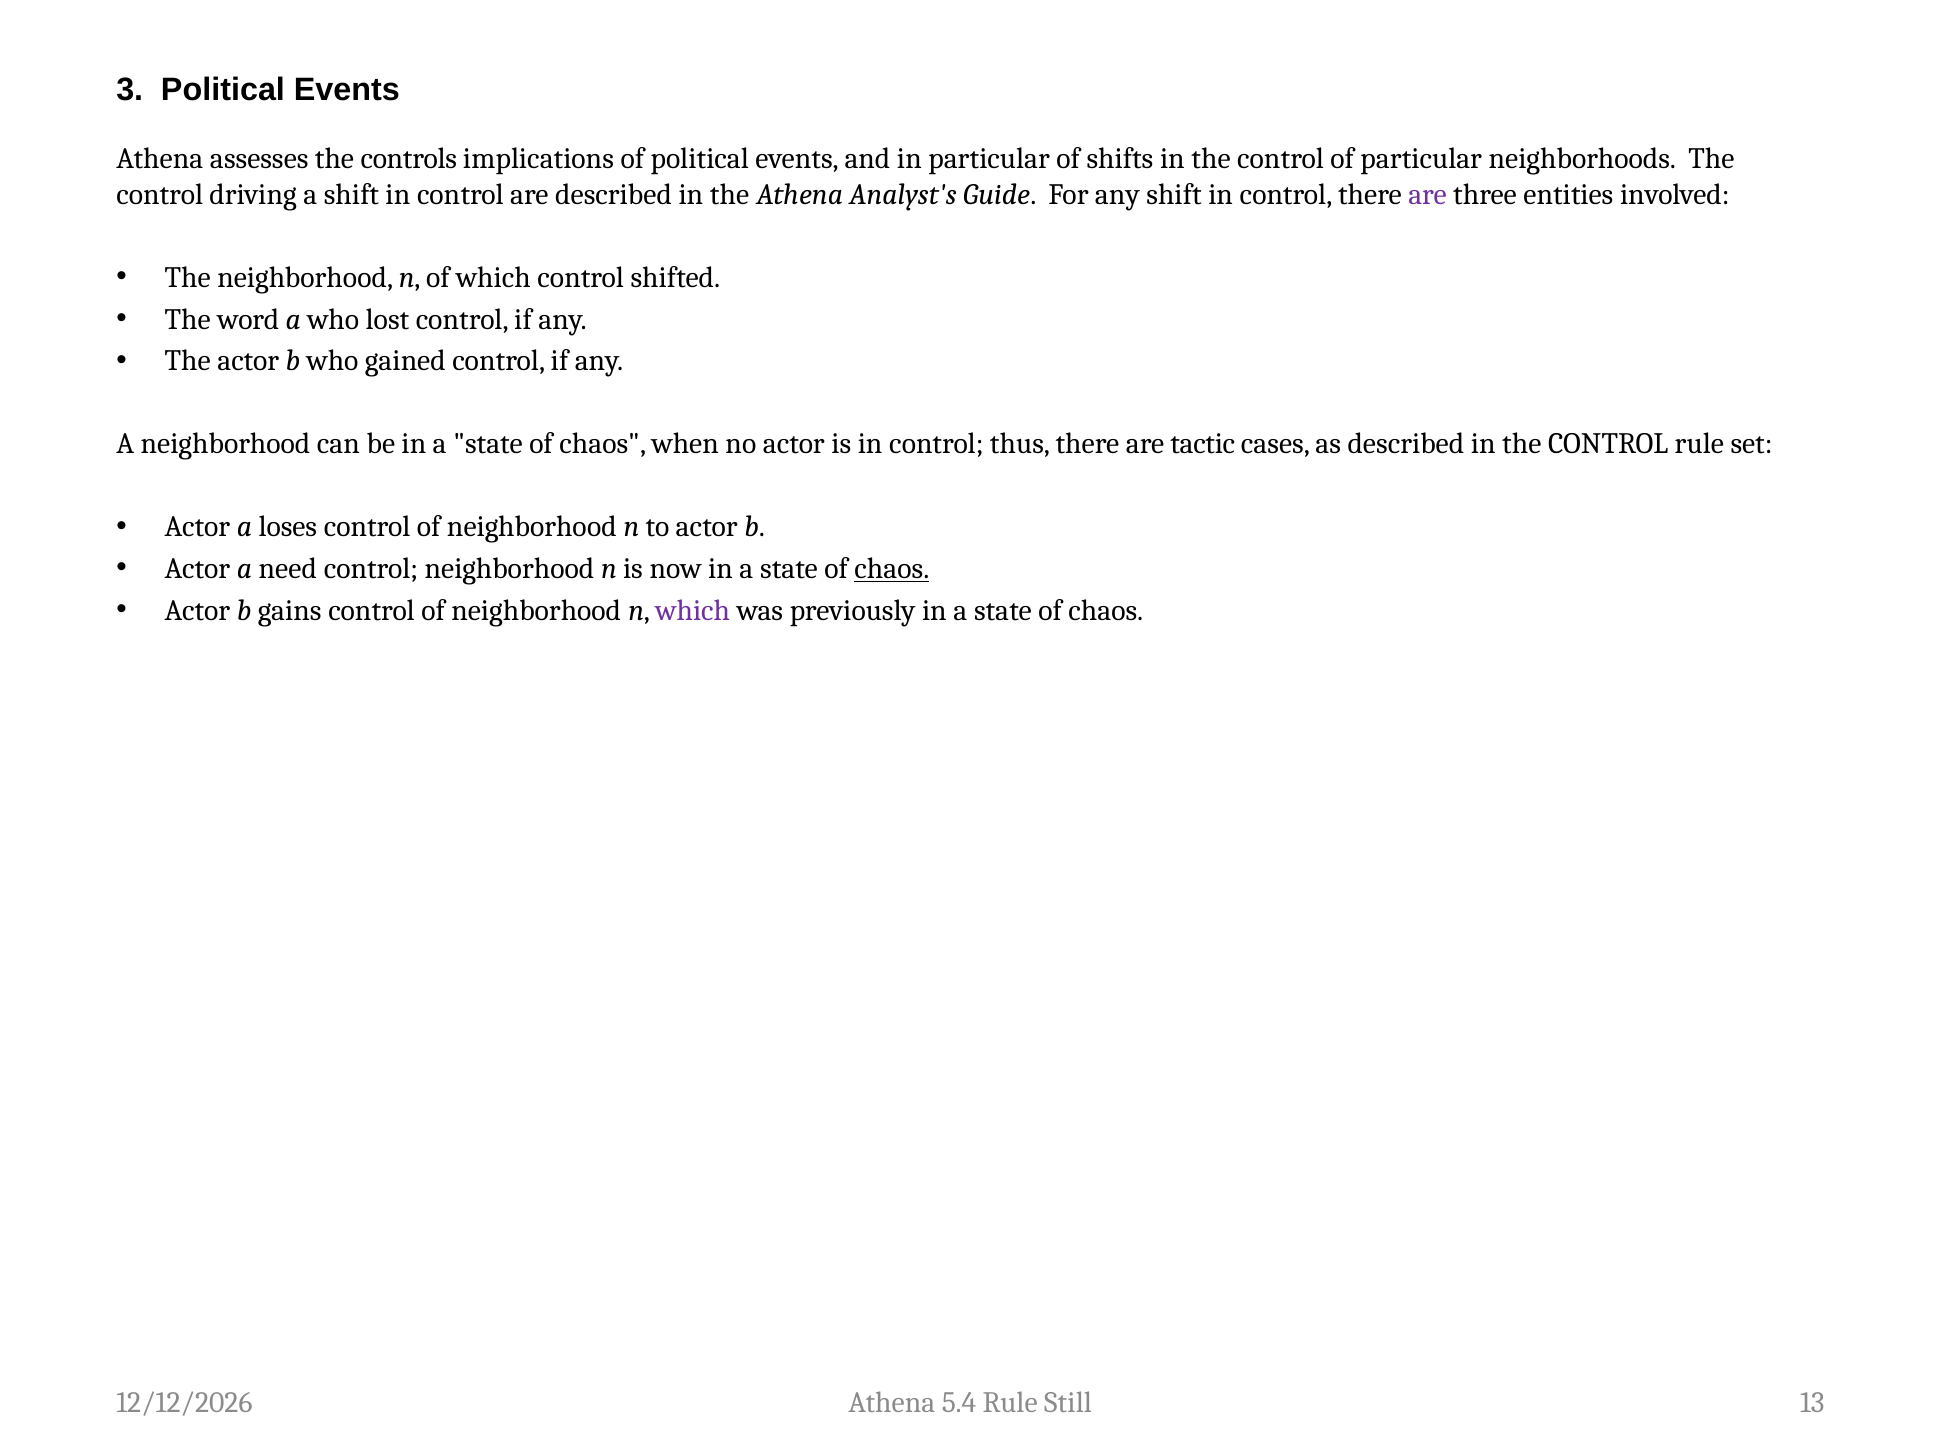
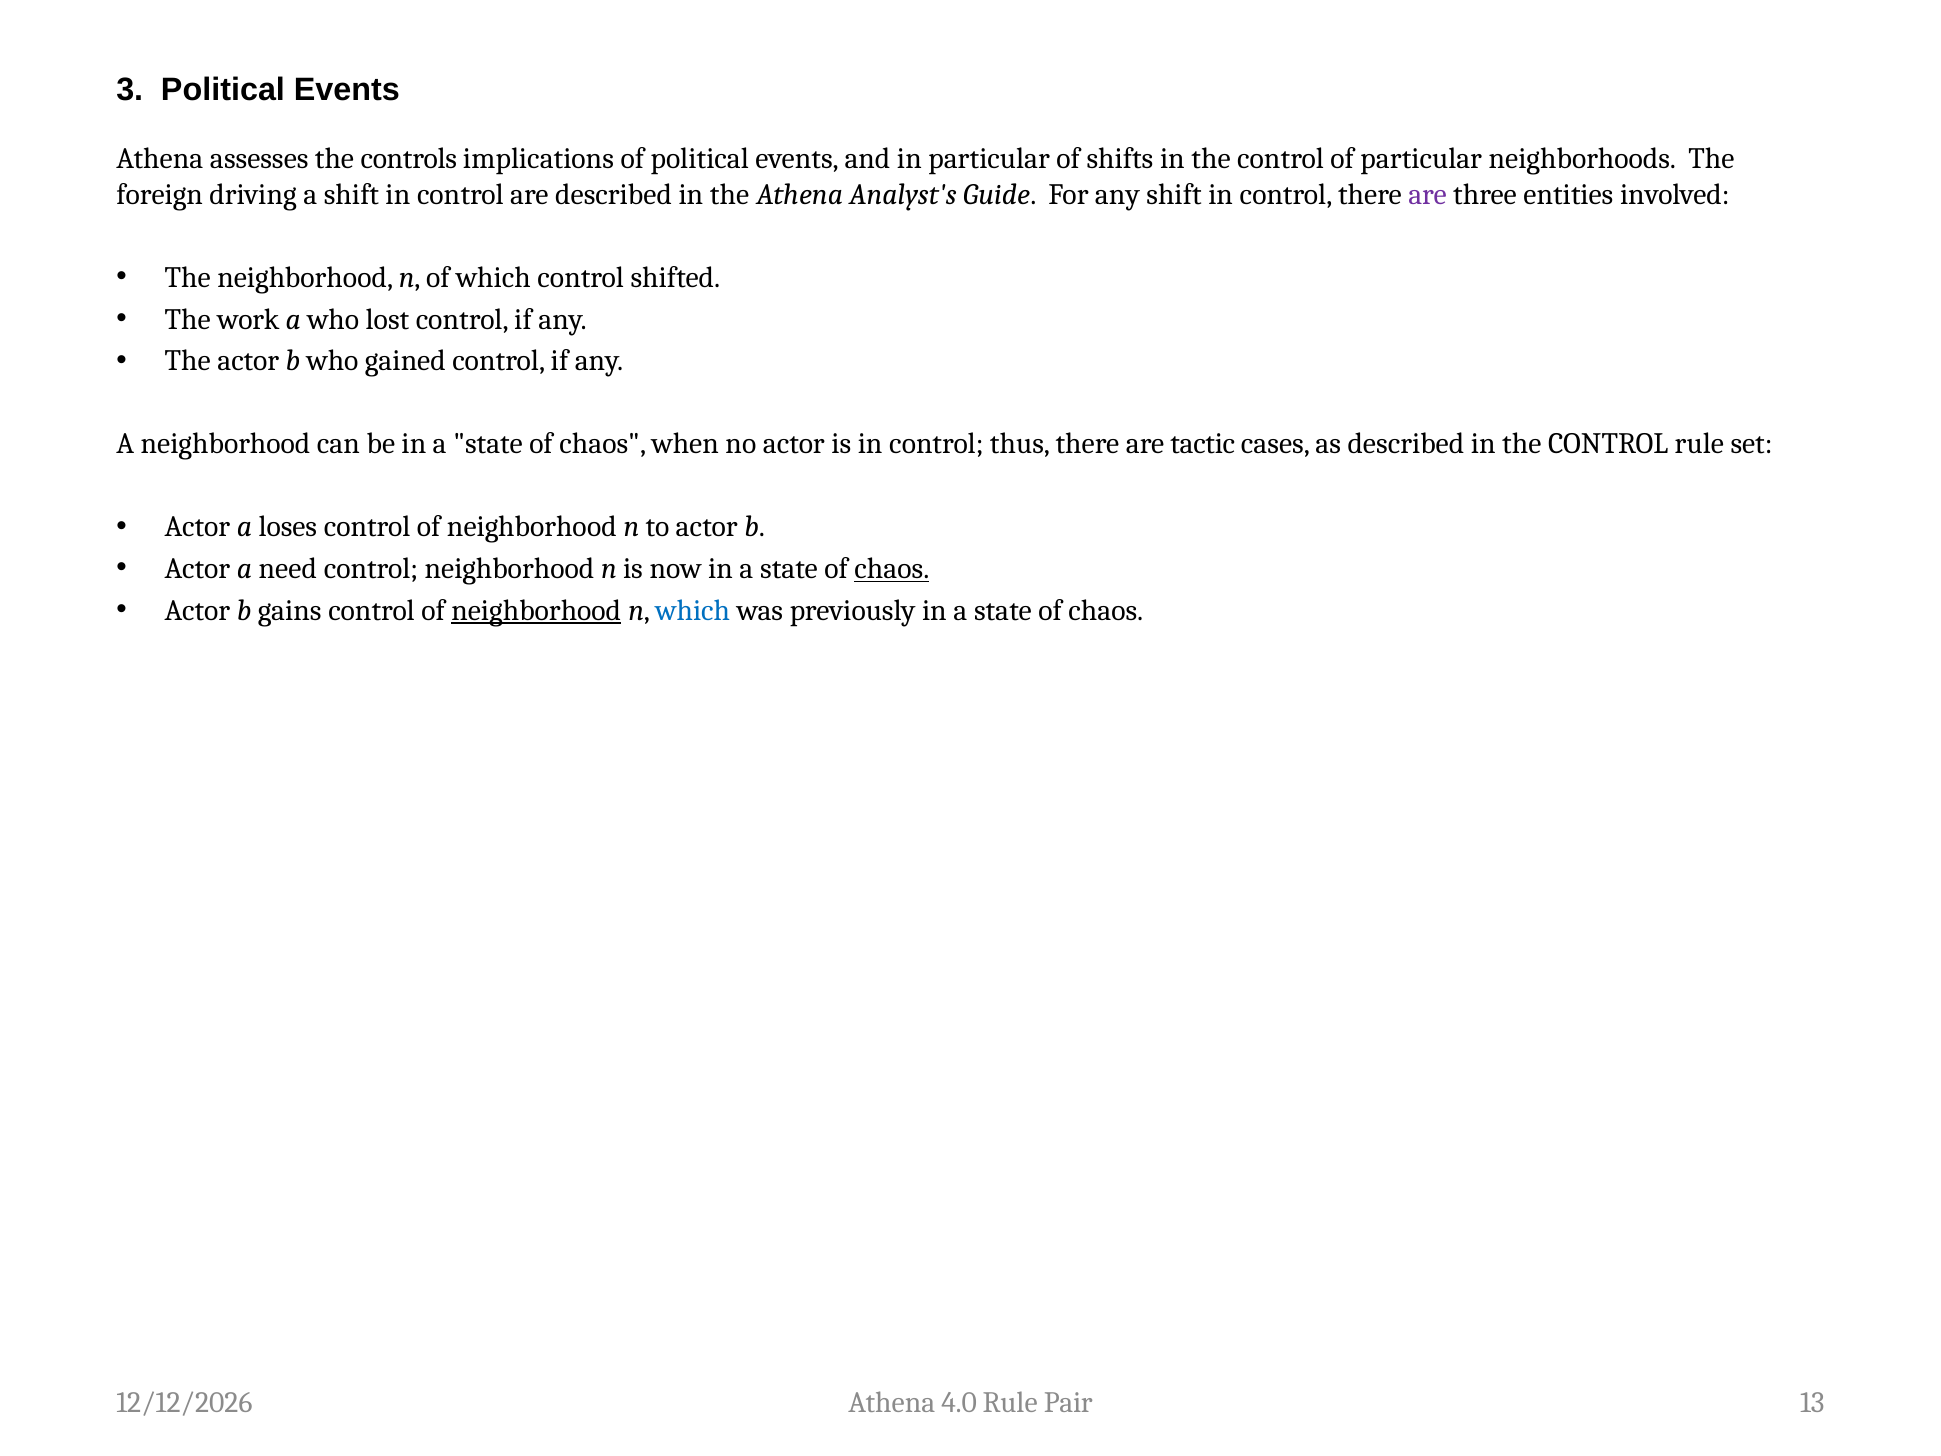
control at (160, 195): control -> foreign
word: word -> work
neighborhood at (536, 610) underline: none -> present
which at (693, 610) colour: purple -> blue
5.4: 5.4 -> 4.0
Still: Still -> Pair
